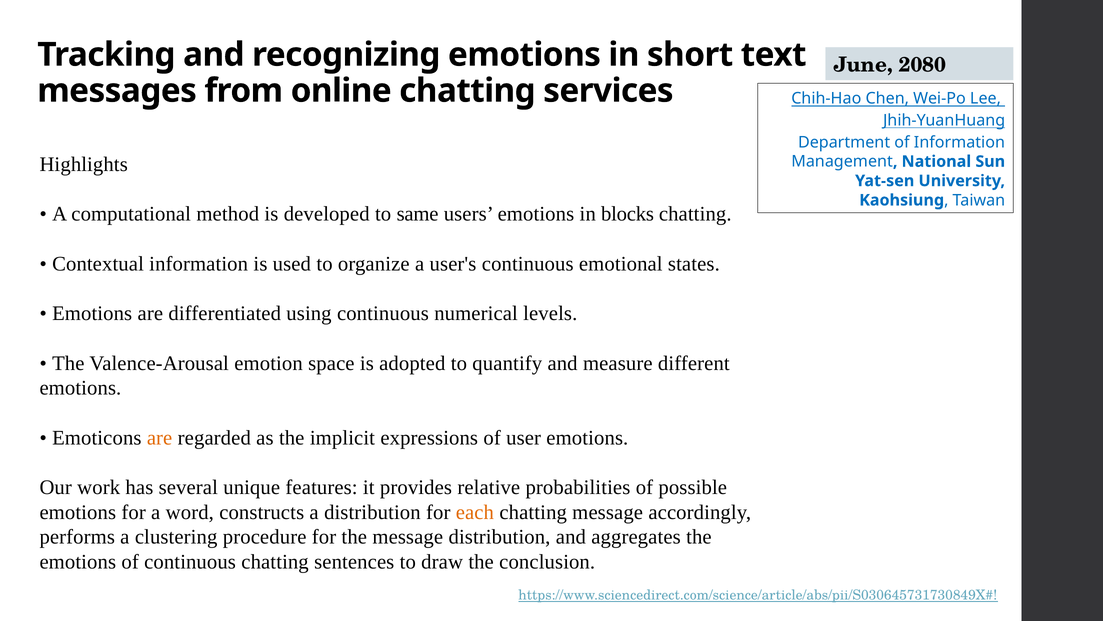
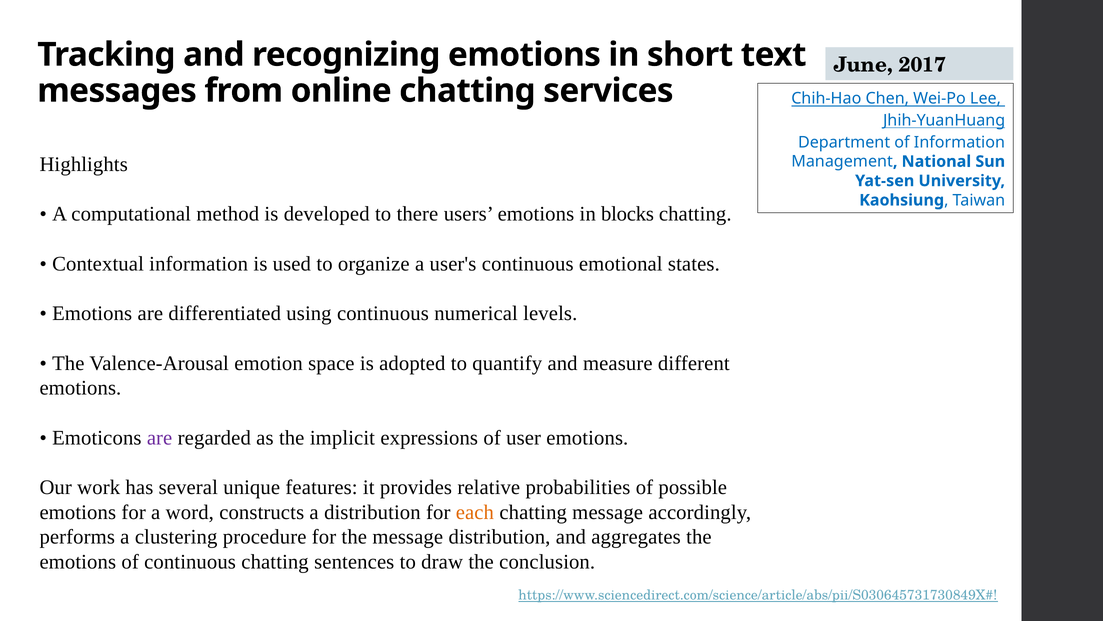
2080: 2080 -> 2017
same: same -> there
are at (160, 437) colour: orange -> purple
